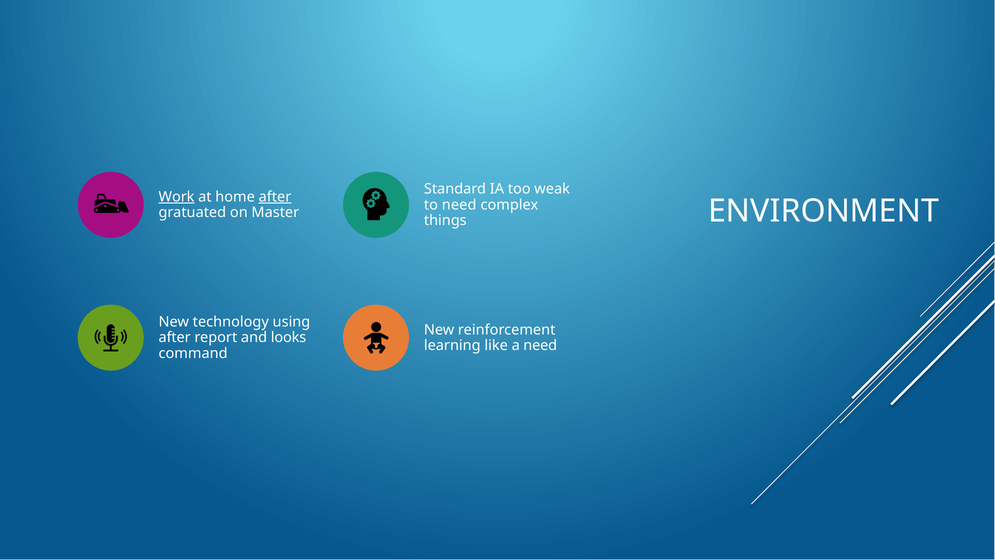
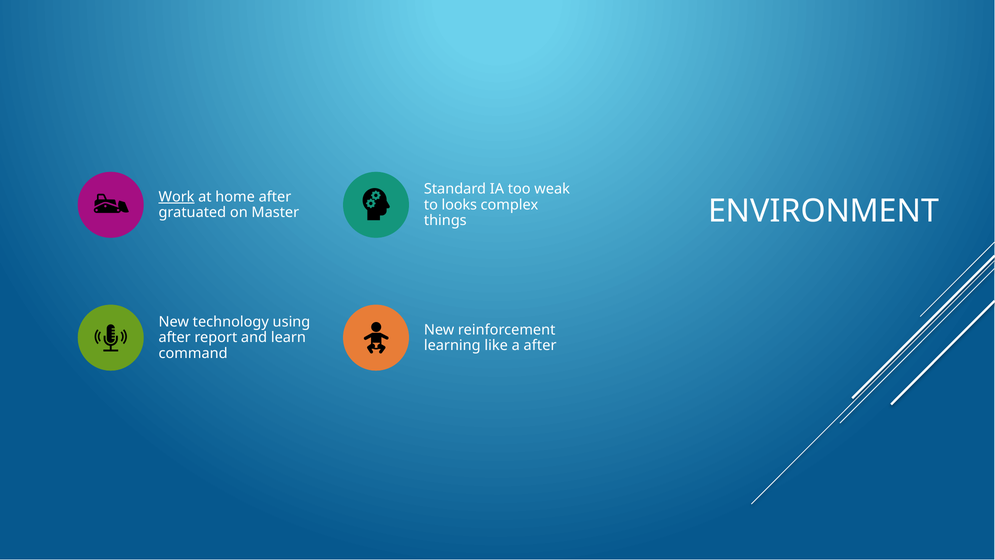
after at (275, 197) underline: present -> none
to need: need -> looks
looks: looks -> learn
a need: need -> after
